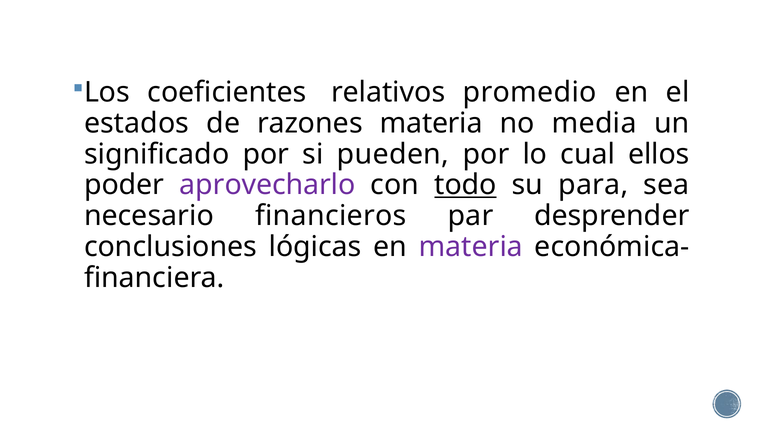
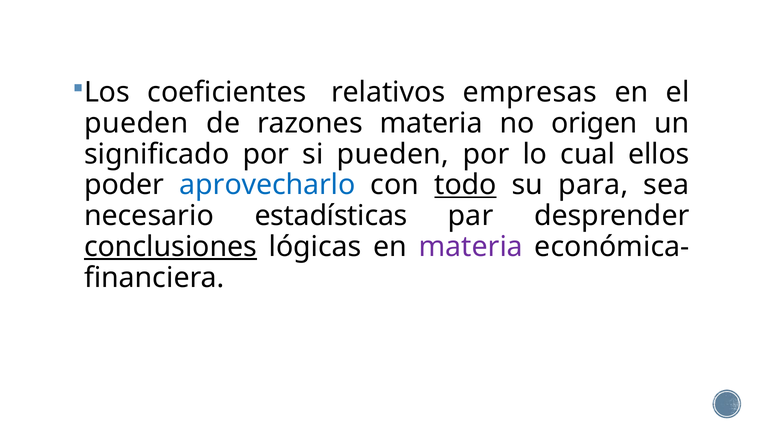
promedio: promedio -> empresas
estados at (137, 123): estados -> pueden
media: media -> origen
aprovecharlo colour: purple -> blue
financieros: financieros -> estadísticas
conclusiones underline: none -> present
